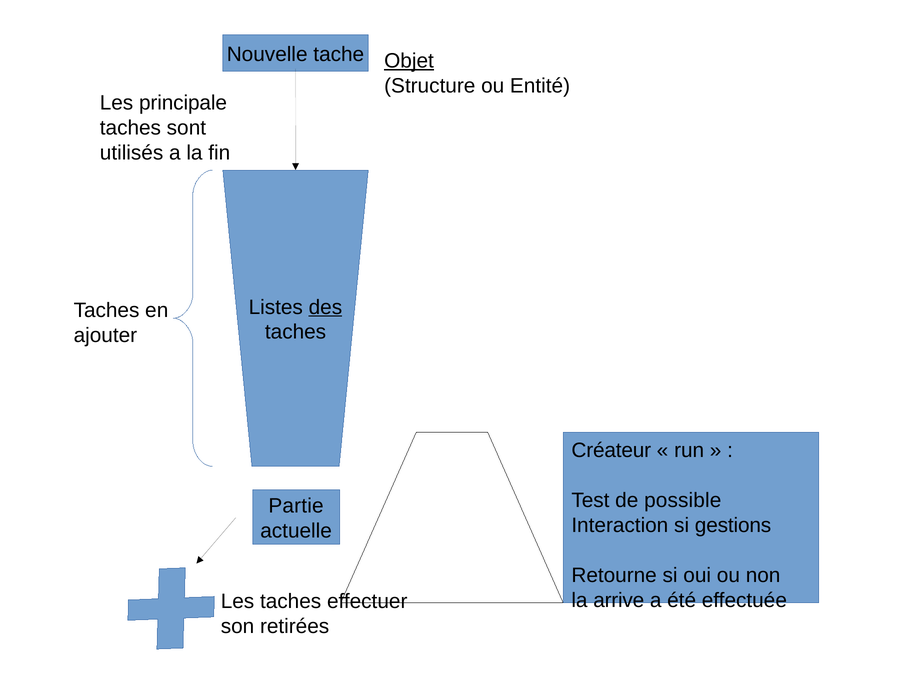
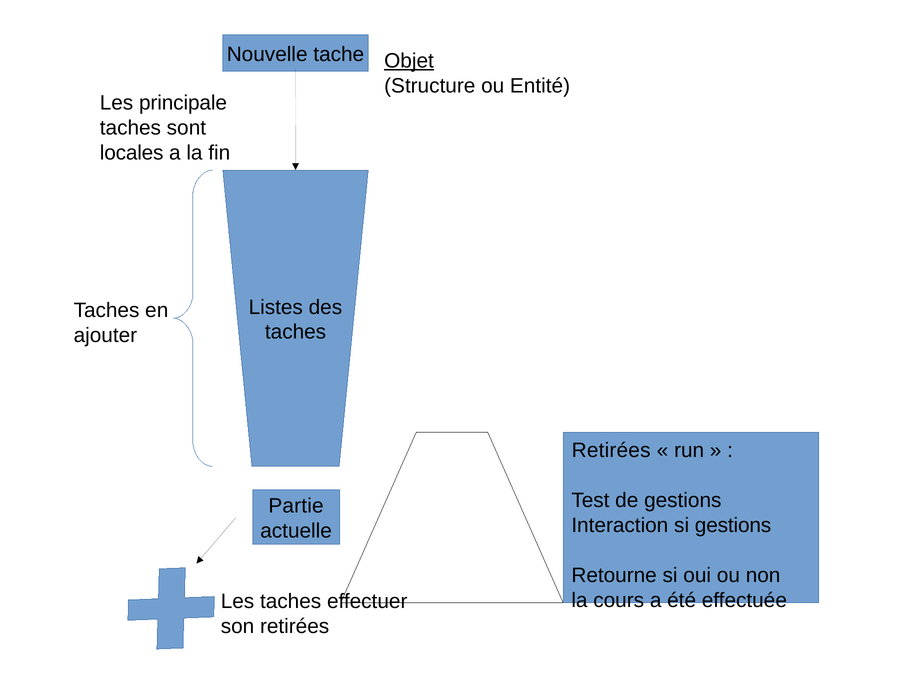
utilisés: utilisés -> locales
des underline: present -> none
Créateur at (611, 450): Créateur -> Retirées
de possible: possible -> gestions
arrive: arrive -> cours
